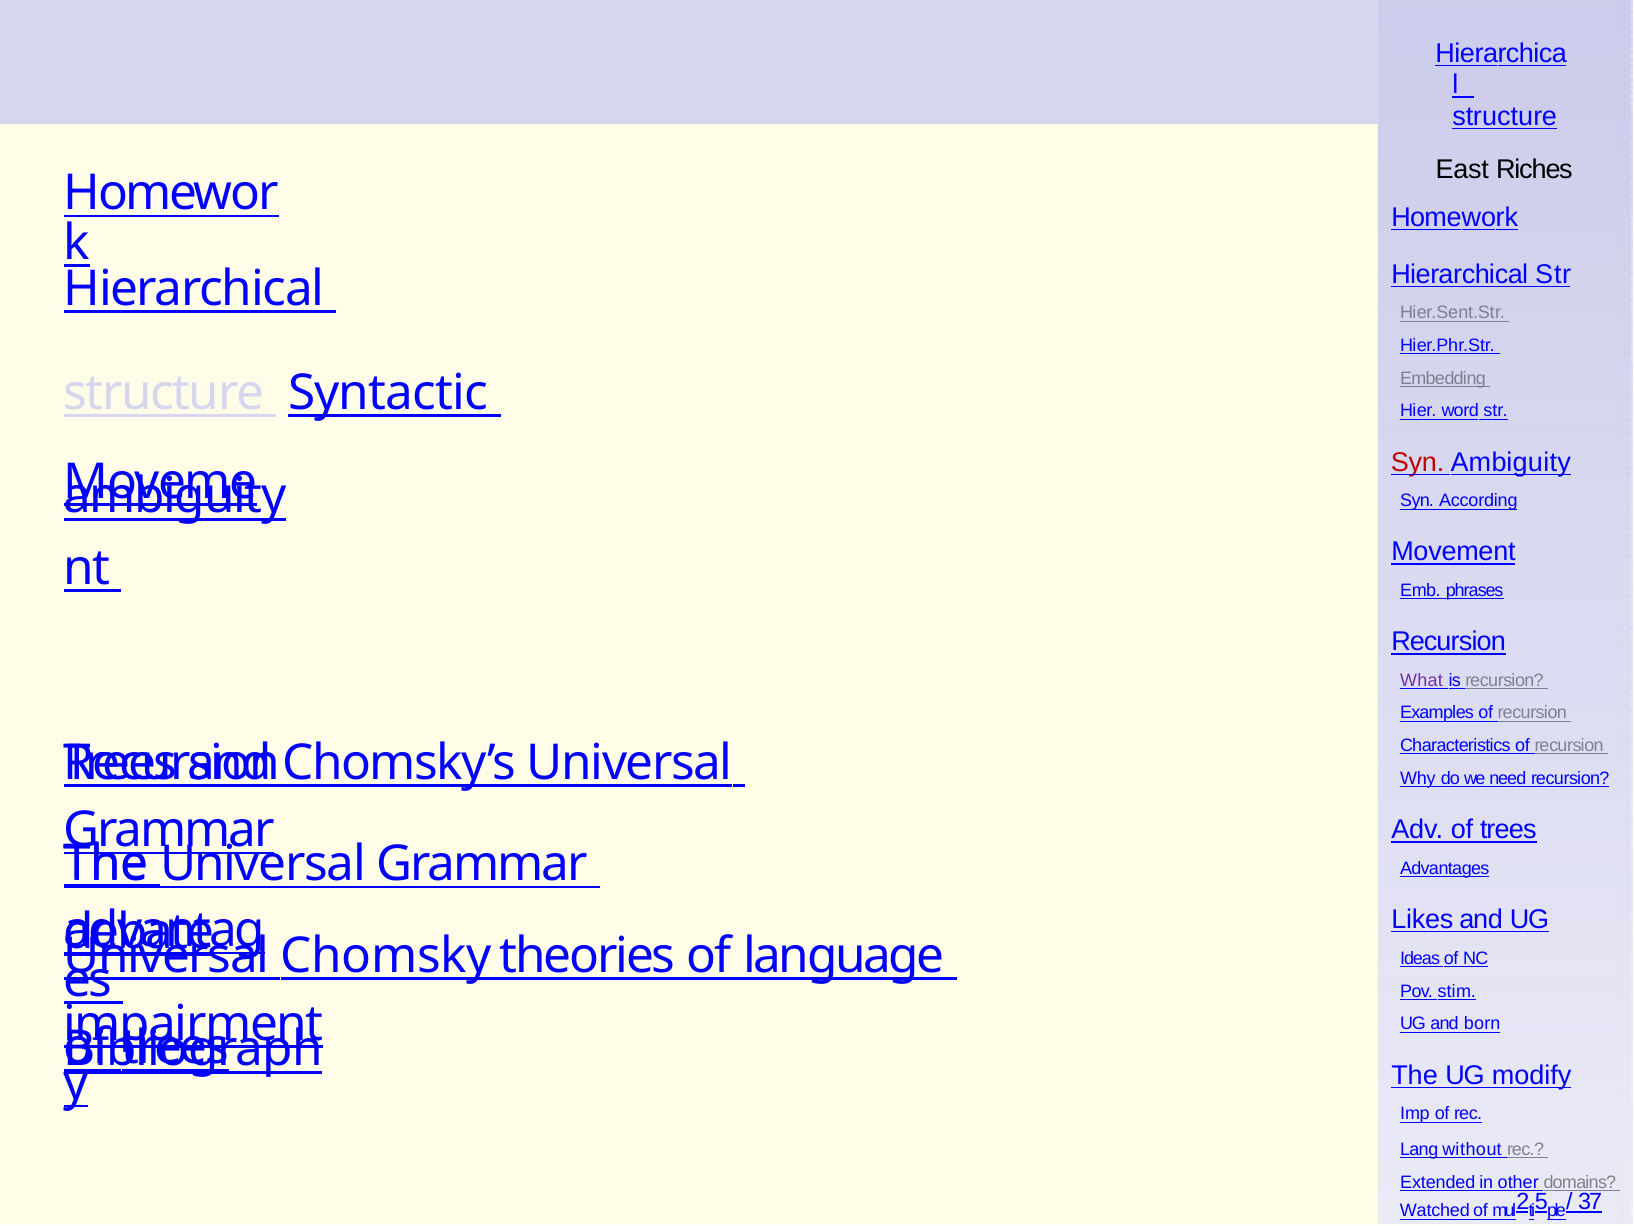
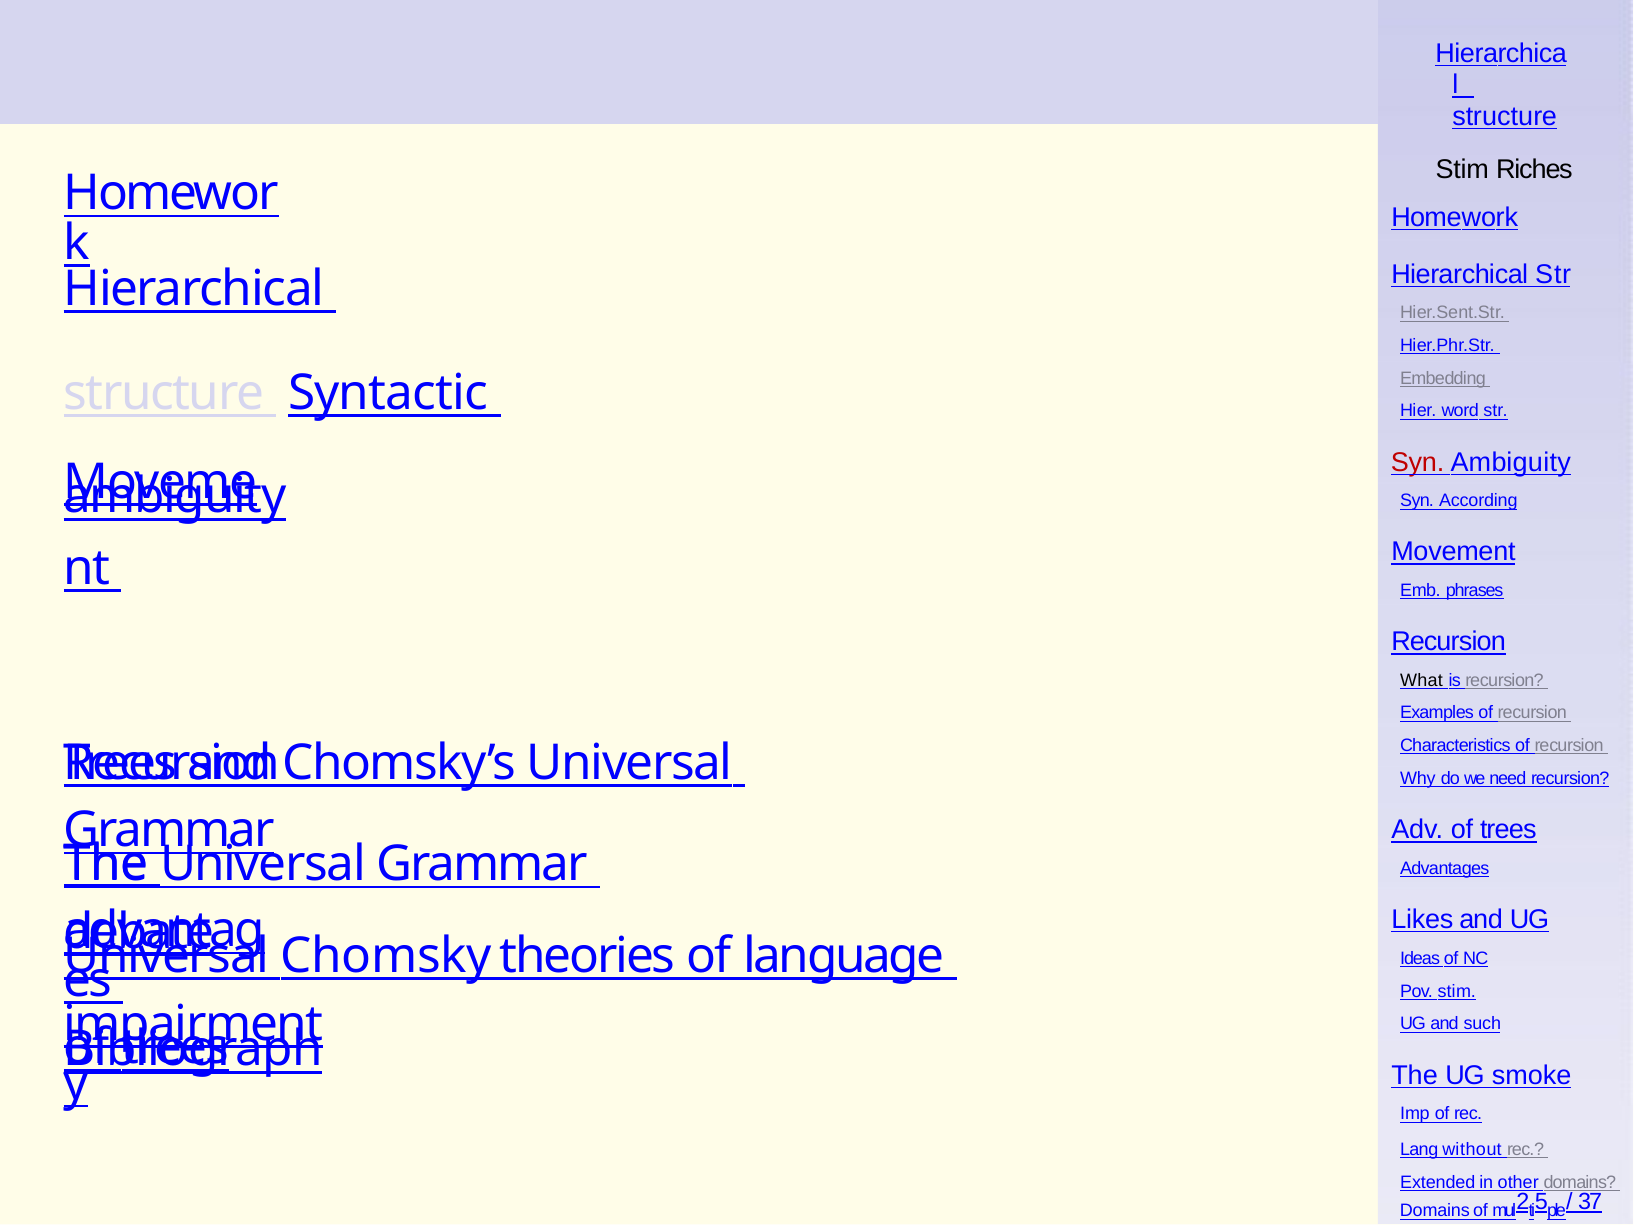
East at (1462, 170): East -> Stim
What colour: purple -> black
born: born -> such
modify: modify -> smoke
Watched at (1435, 1211): Watched -> Domains
